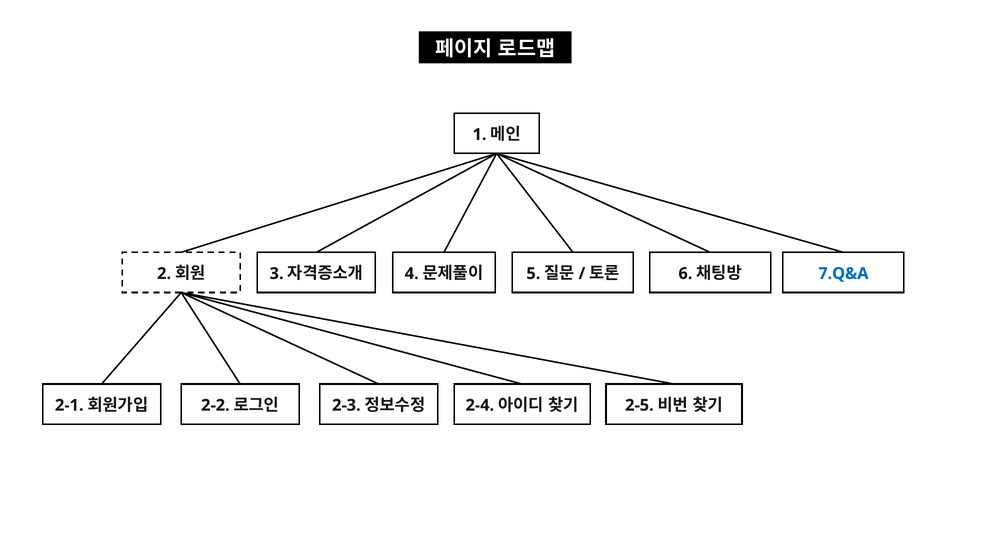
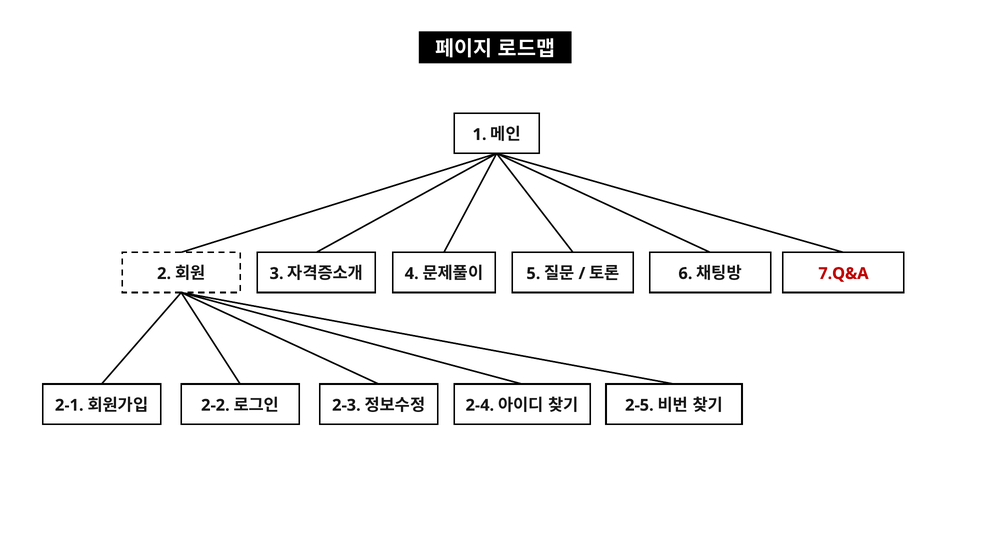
7.Q&A colour: blue -> red
